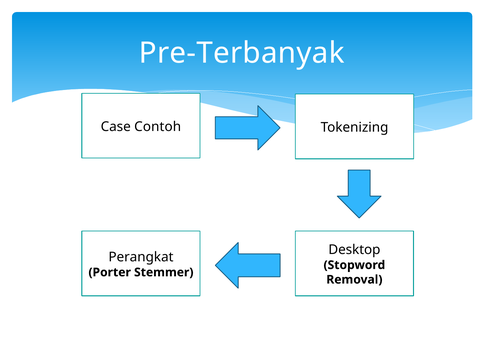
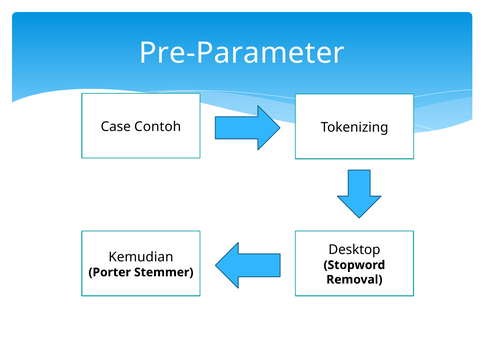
Pre-Terbanyak: Pre-Terbanyak -> Pre-Parameter
Perangkat: Perangkat -> Kemudian
